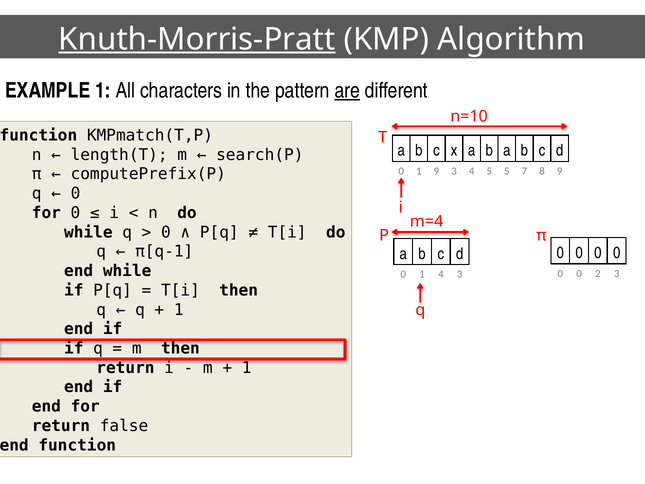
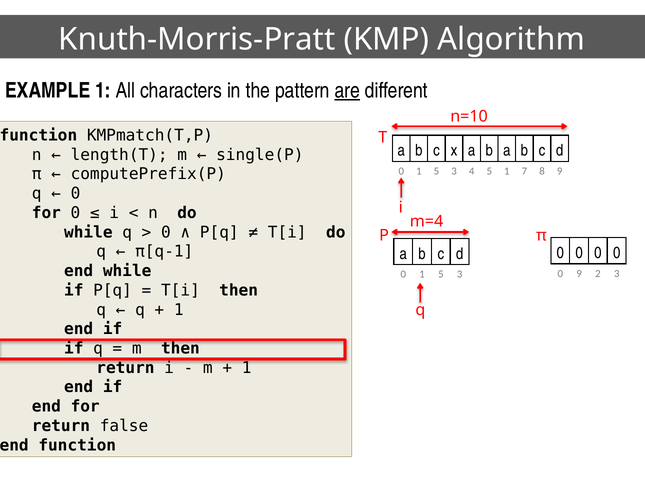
Knuth-Morris-Pratt underline: present -> none
search(P: search(P -> single(P
9 at (436, 171): 9 -> 5
5 5: 5 -> 1
0 at (579, 274): 0 -> 9
4 at (441, 274): 4 -> 5
